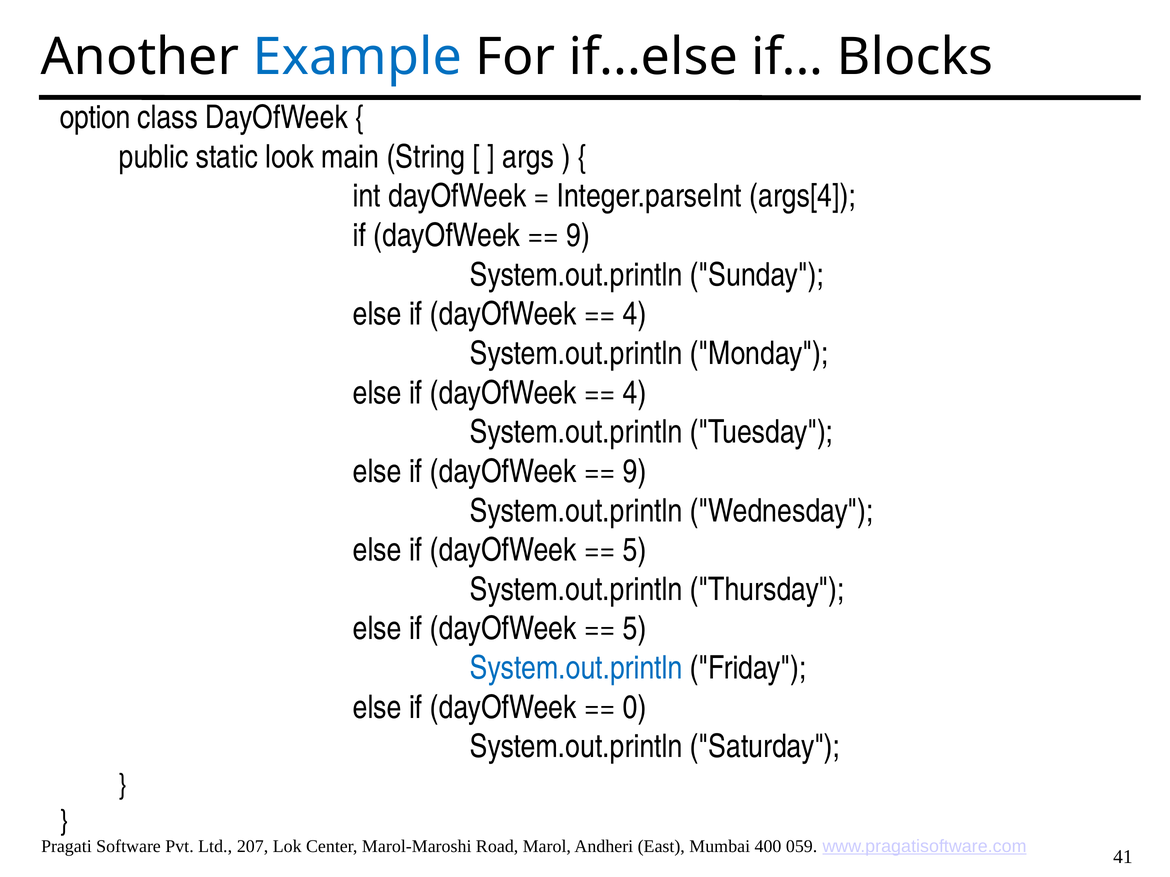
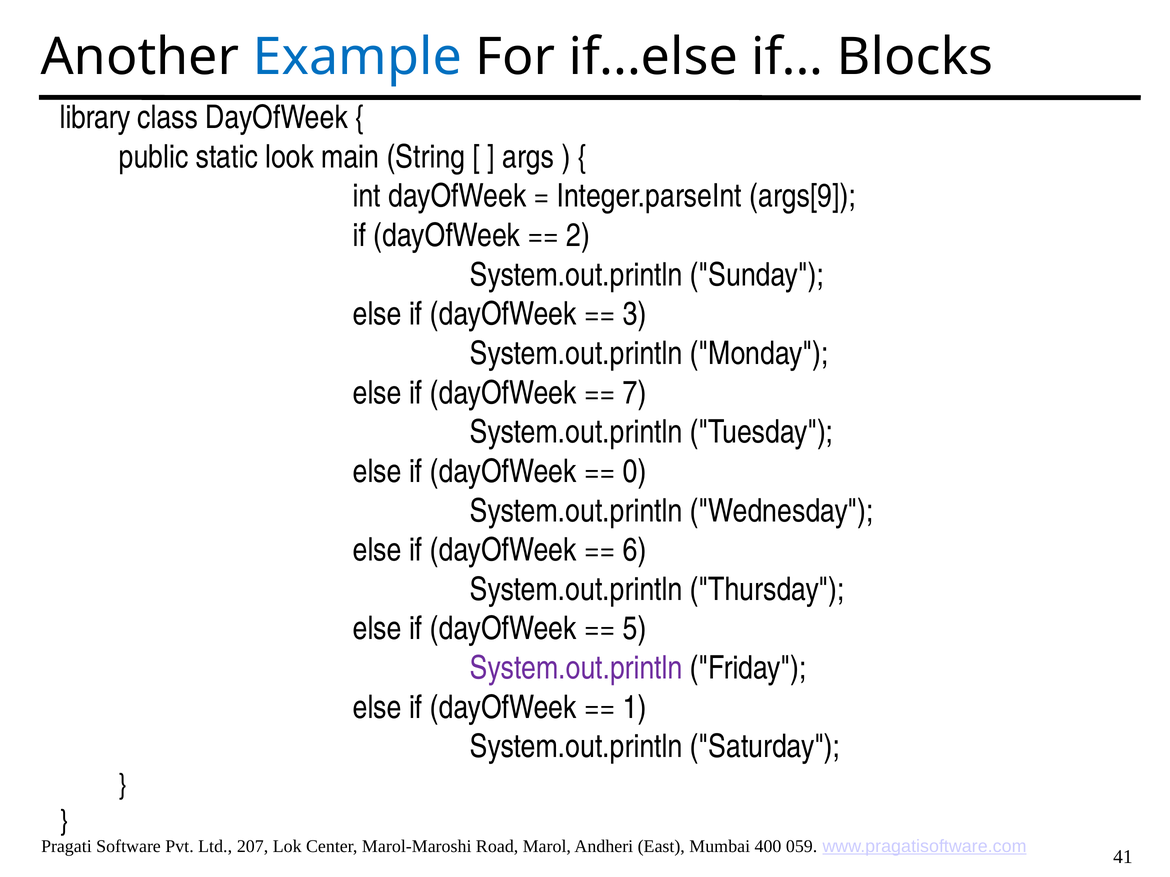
option: option -> library
args[4: args[4 -> args[9
9 at (578, 236): 9 -> 2
4 at (635, 314): 4 -> 3
4 at (635, 393): 4 -> 7
9 at (635, 472): 9 -> 0
5 at (635, 550): 5 -> 6
System.out.println at (576, 668) colour: blue -> purple
0: 0 -> 1
